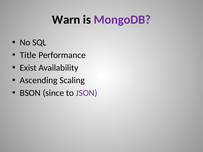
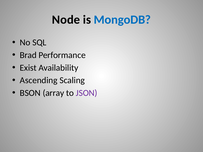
Warn: Warn -> Node
MongoDB colour: purple -> blue
Title: Title -> Brad
since: since -> array
